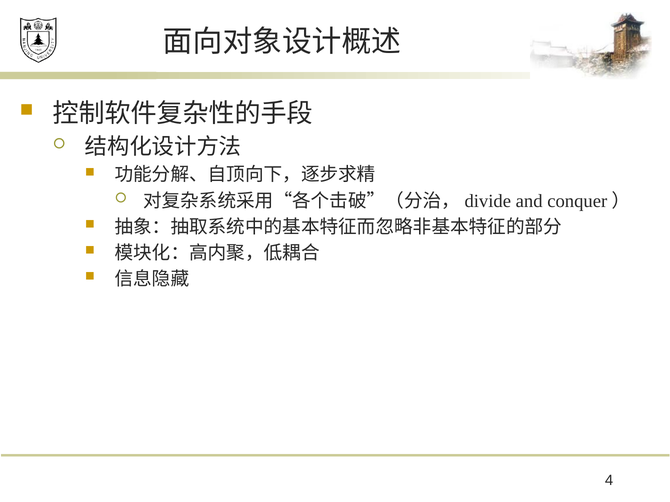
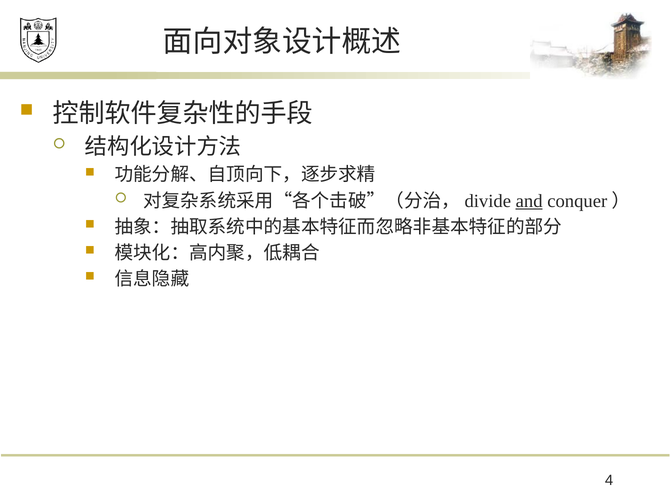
and underline: none -> present
